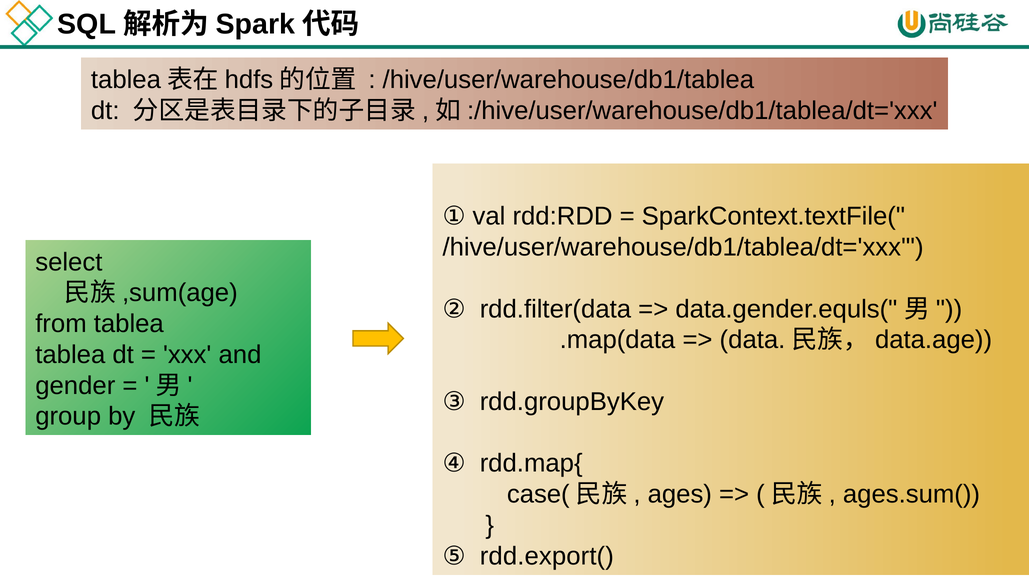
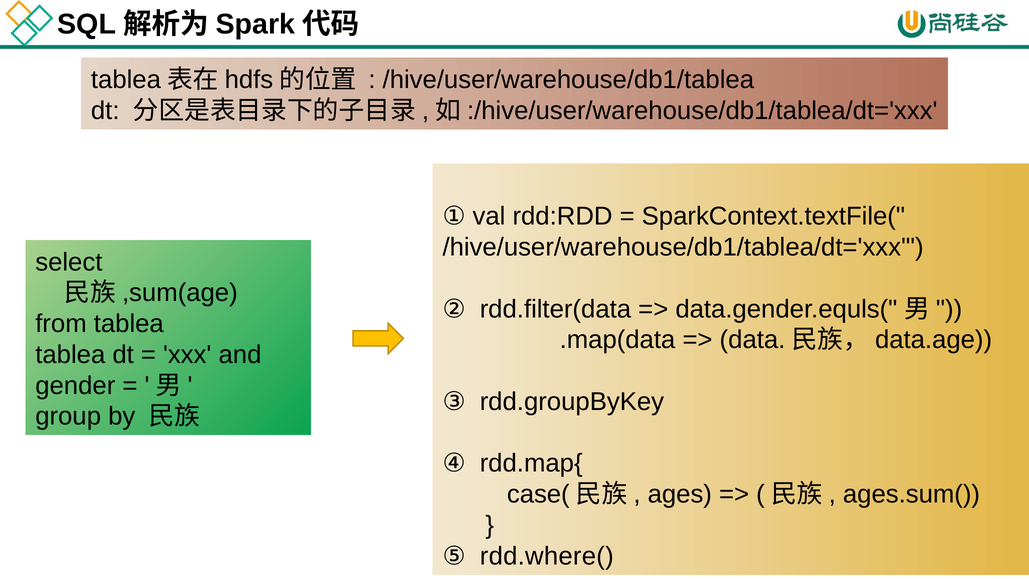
rdd.export(: rdd.export( -> rdd.where(
